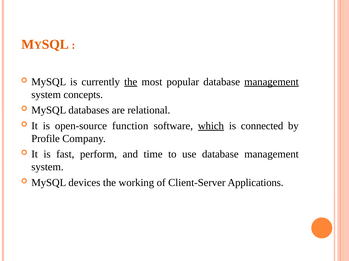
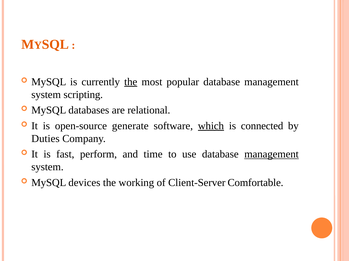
management at (271, 82) underline: present -> none
concepts: concepts -> scripting
function: function -> generate
Profile: Profile -> Duties
management at (272, 155) underline: none -> present
Applications: Applications -> Comfortable
